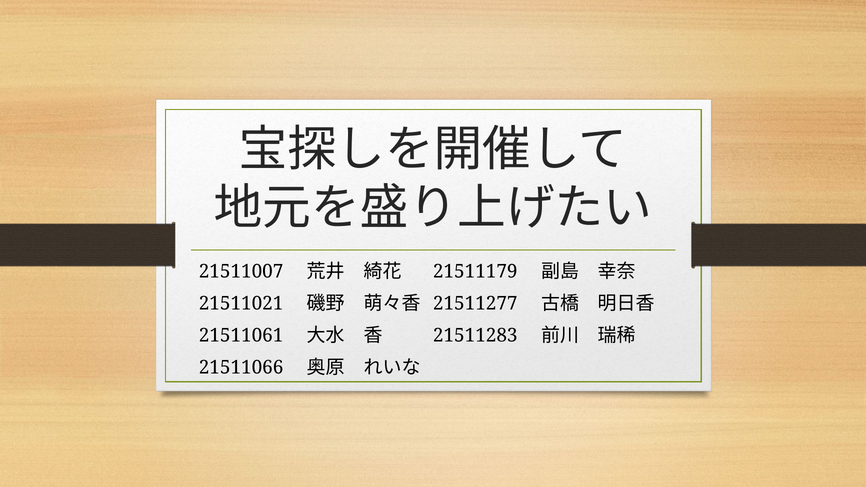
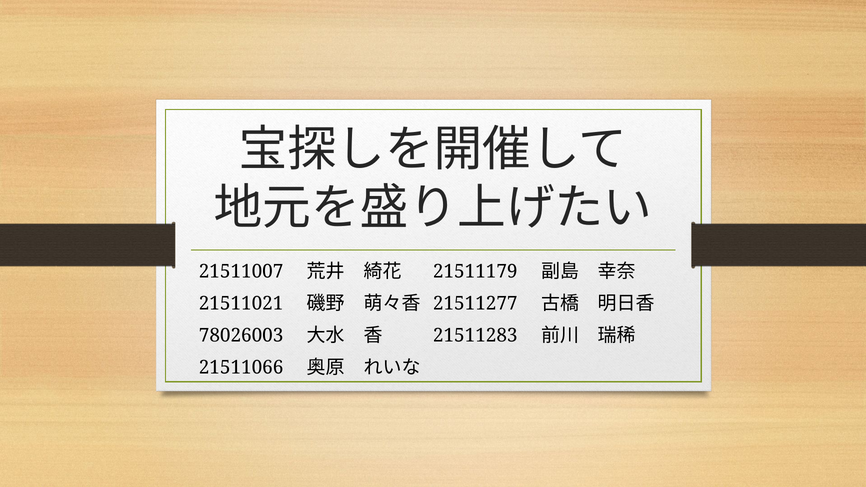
21511061: 21511061 -> 78026003
